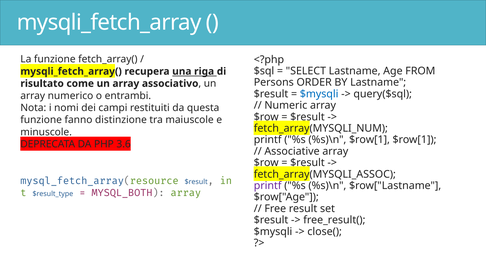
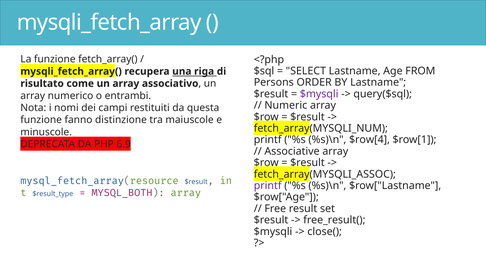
$mysqli at (319, 94) colour: blue -> purple
%s)\n $row[1: $row[1 -> $row[4
3.6: 3.6 -> 6.9
